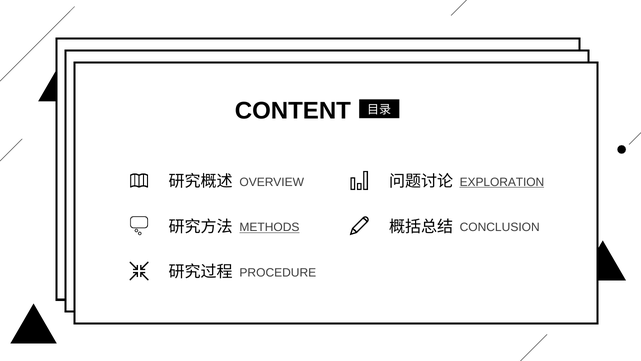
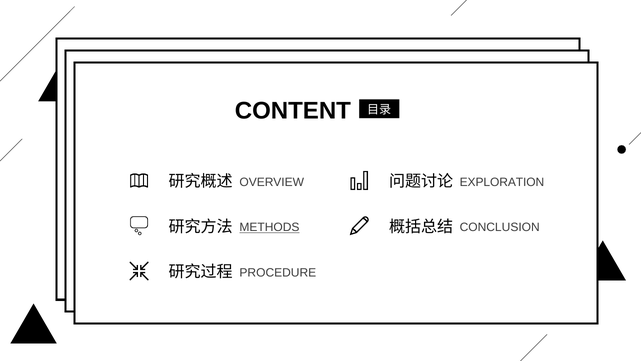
EXPLORATION underline: present -> none
